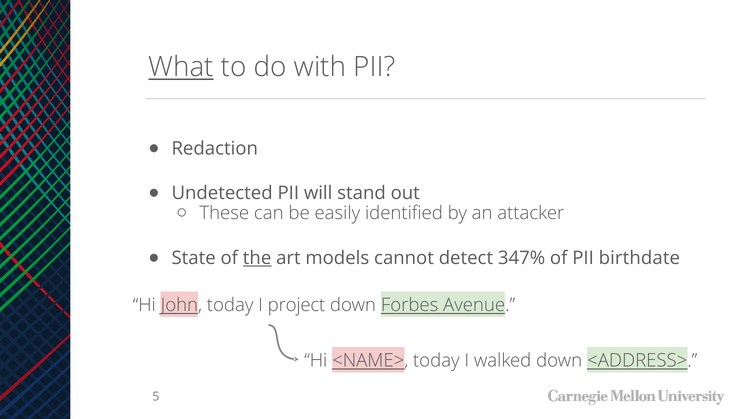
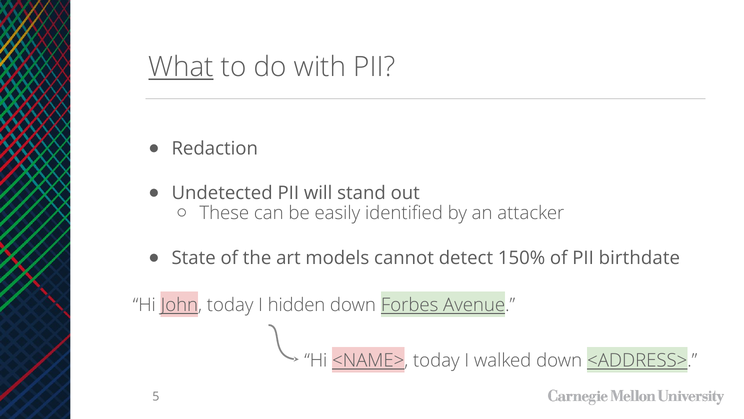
the underline: present -> none
347%: 347% -> 150%
project: project -> hidden
